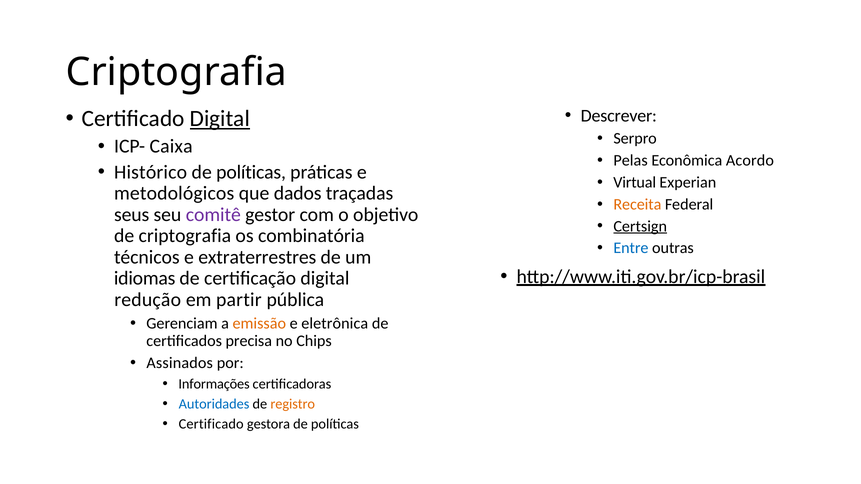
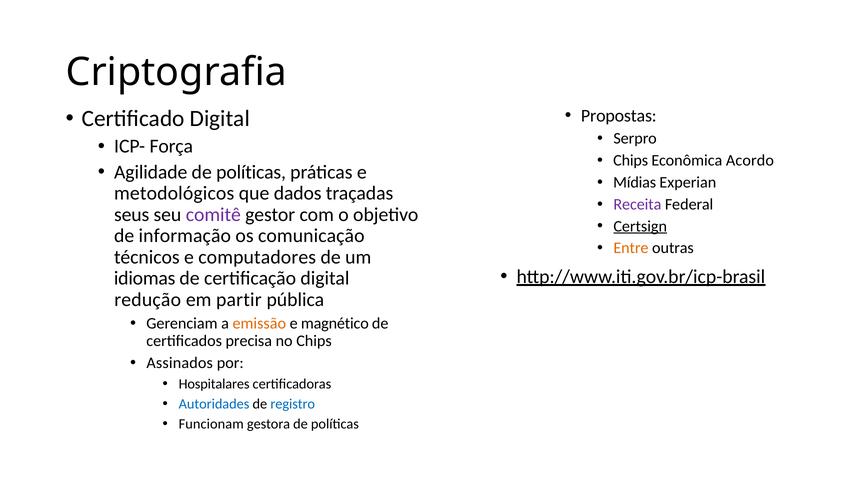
Descrever: Descrever -> Propostas
Digital at (220, 119) underline: present -> none
Caixa: Caixa -> Força
Pelas at (631, 161): Pelas -> Chips
Histórico: Histórico -> Agilidade
Virtual: Virtual -> Mídias
Receita colour: orange -> purple
de criptografia: criptografia -> informação
combinatória: combinatória -> comunicação
Entre colour: blue -> orange
extraterrestres: extraterrestres -> computadores
eletrônica: eletrônica -> magnético
Informações: Informações -> Hospitalares
registro colour: orange -> blue
Certificado at (211, 424): Certificado -> Funcionam
